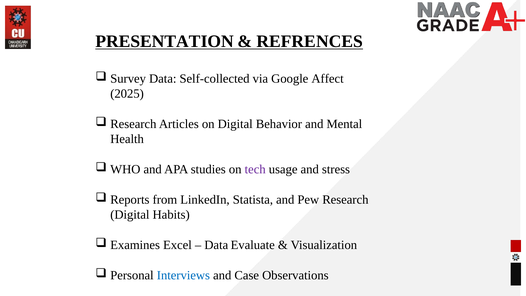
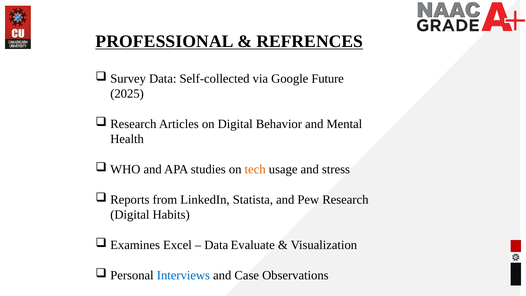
PRESENTATION: PRESENTATION -> PROFESSIONAL
Affect: Affect -> Future
tech colour: purple -> orange
